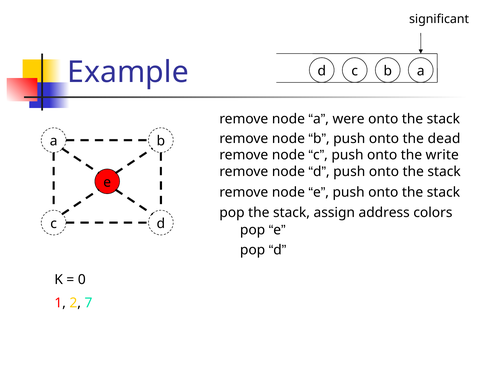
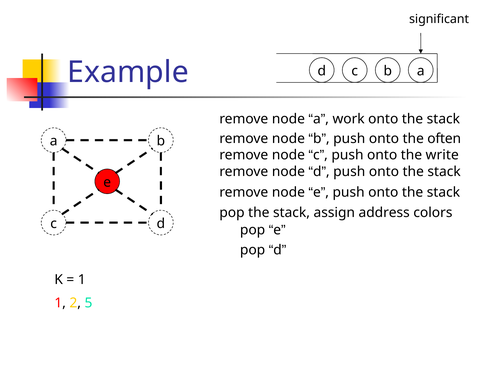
were: were -> work
dead: dead -> often
0 at (82, 280): 0 -> 1
7: 7 -> 5
